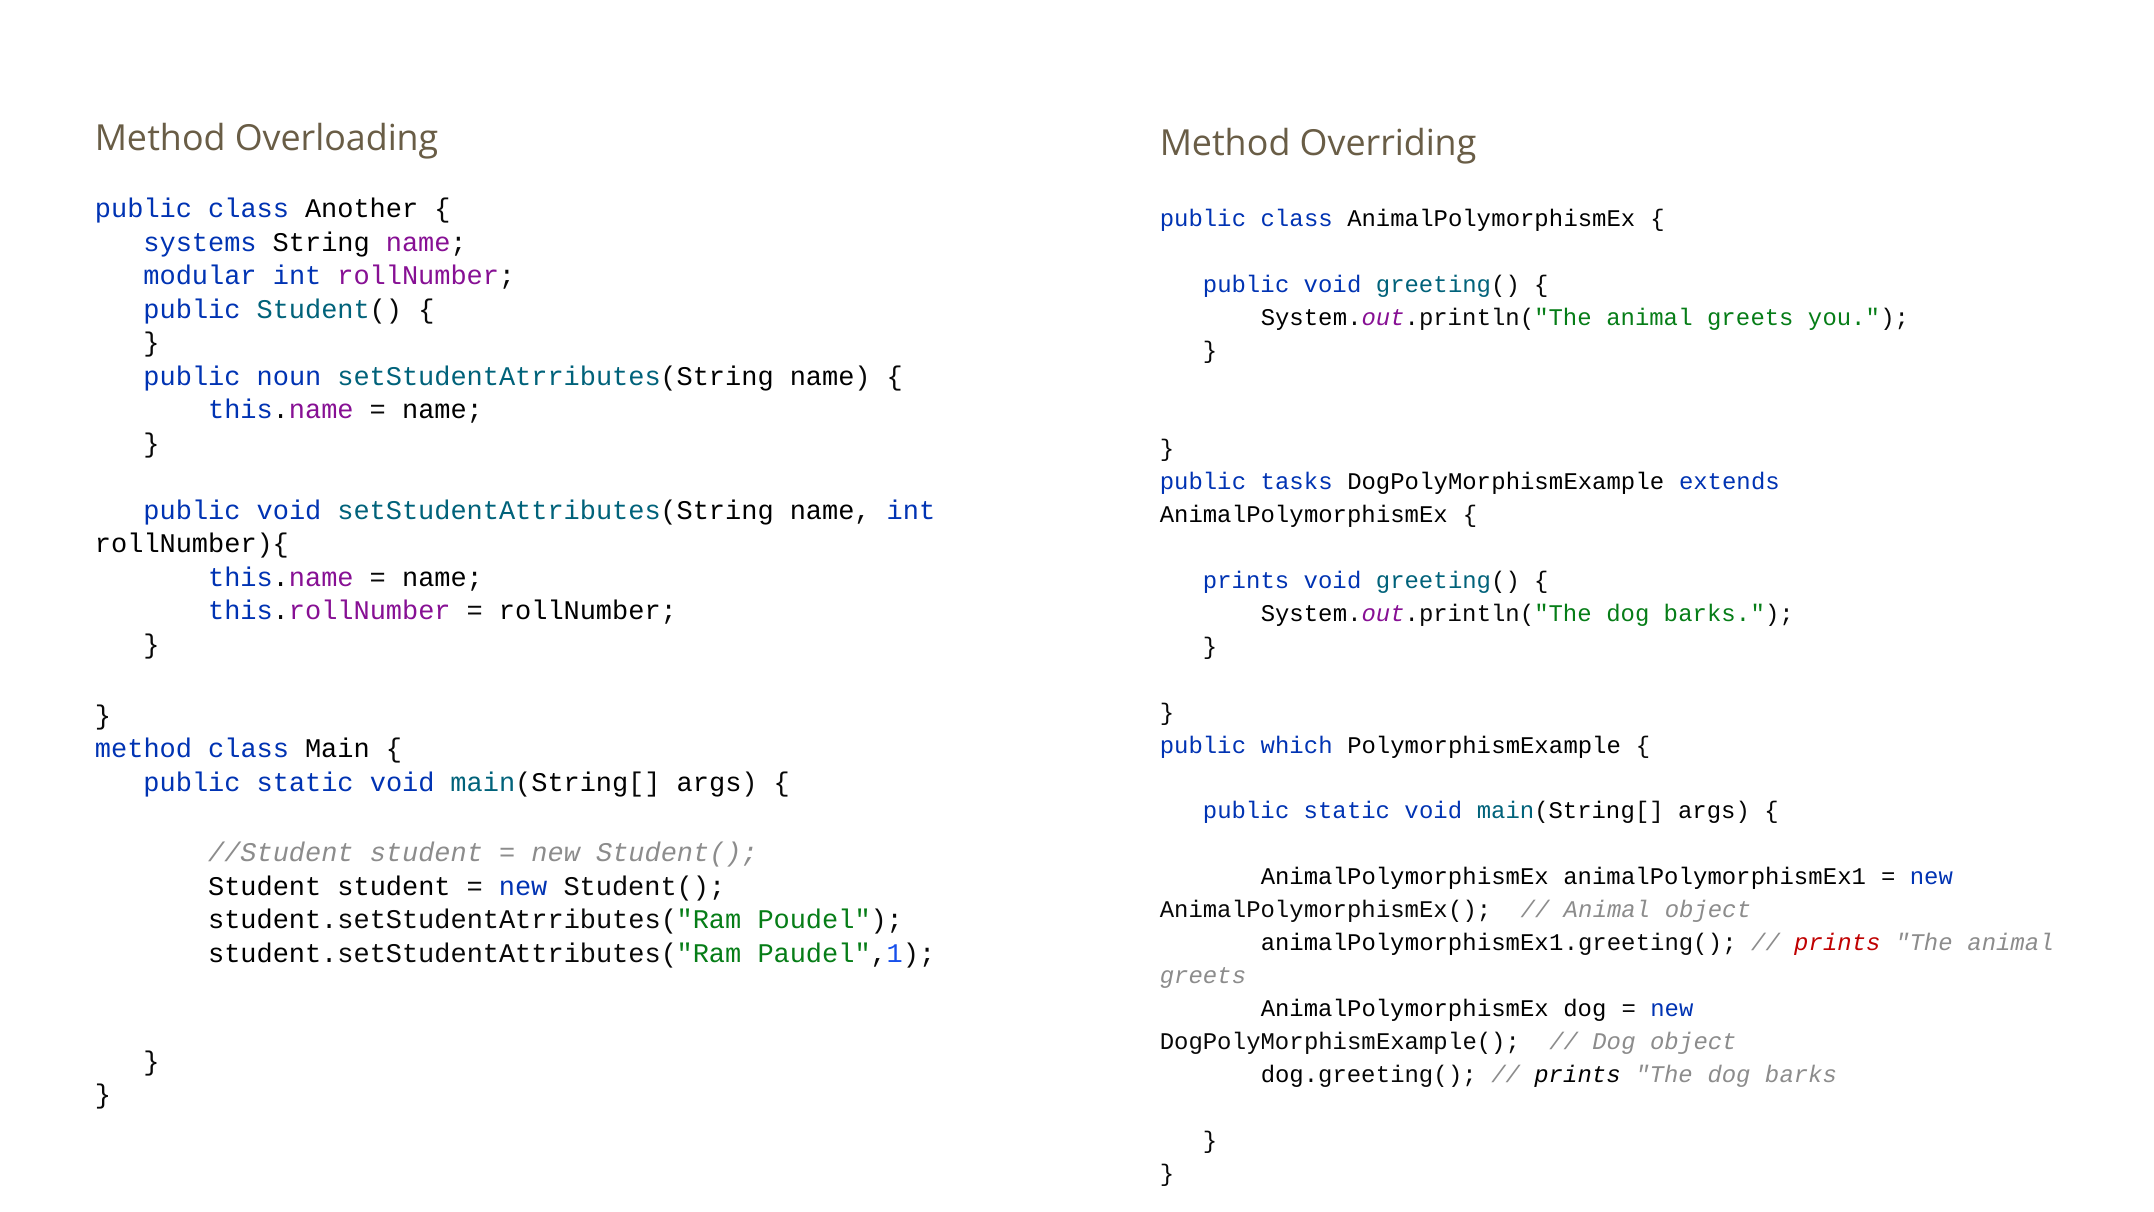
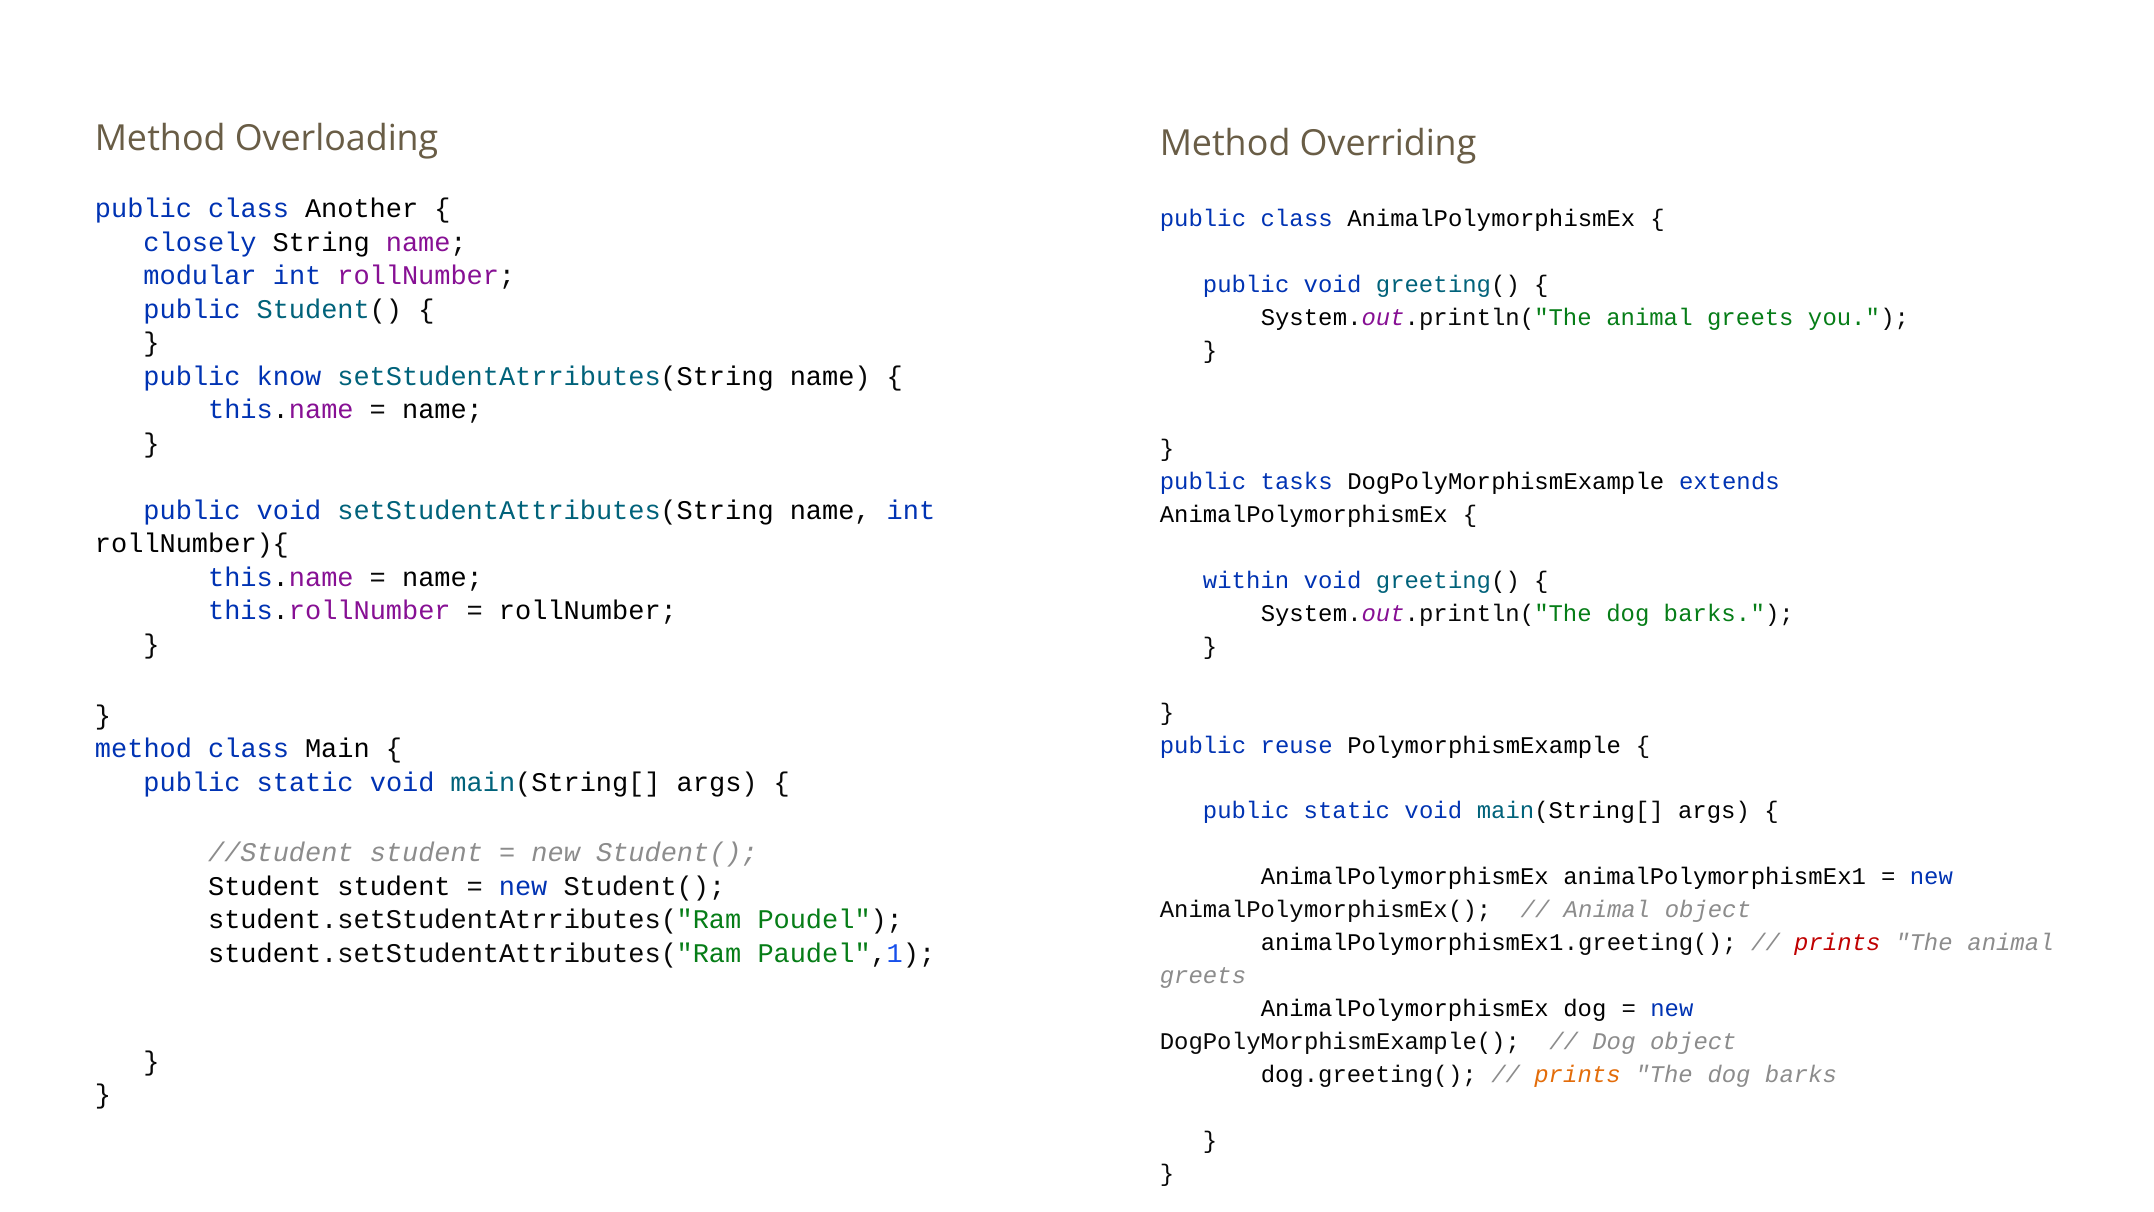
systems: systems -> closely
noun: noun -> know
prints at (1246, 581): prints -> within
which: which -> reuse
prints at (1577, 1074) colour: black -> orange
